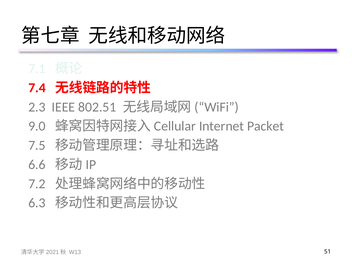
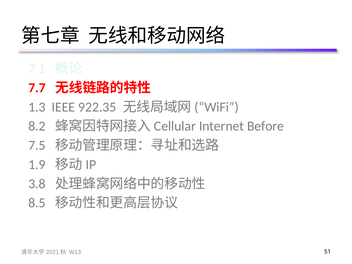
7.4: 7.4 -> 7.7
2.3: 2.3 -> 1.3
802.51: 802.51 -> 922.35
9.0: 9.0 -> 8.2
Packet: Packet -> Before
6.6: 6.6 -> 1.9
7.2: 7.2 -> 3.8
6.3: 6.3 -> 8.5
